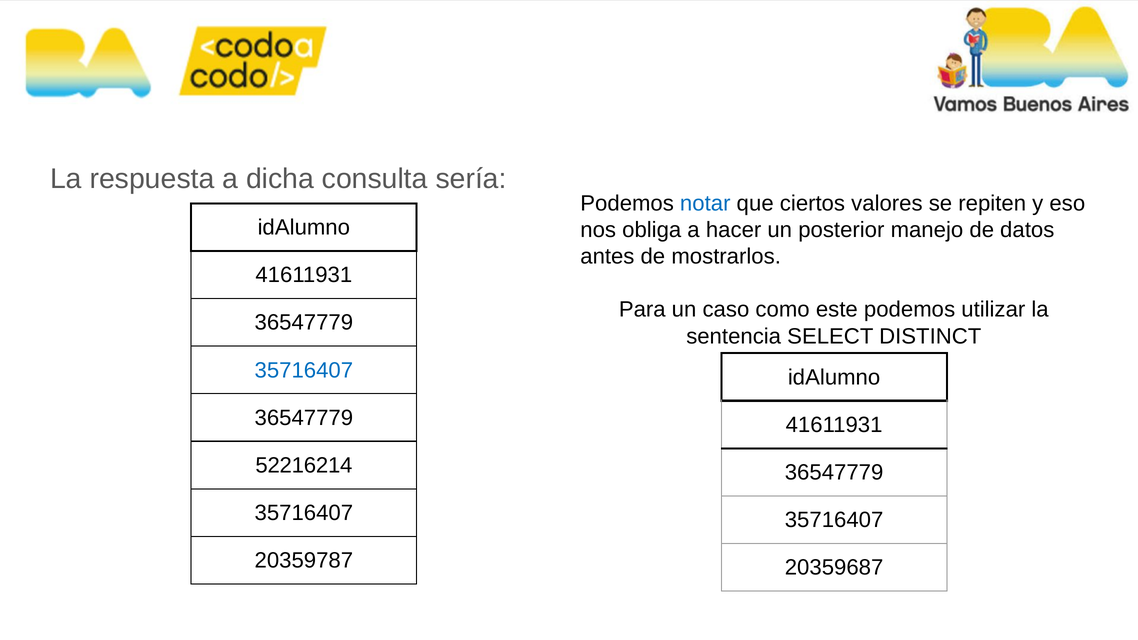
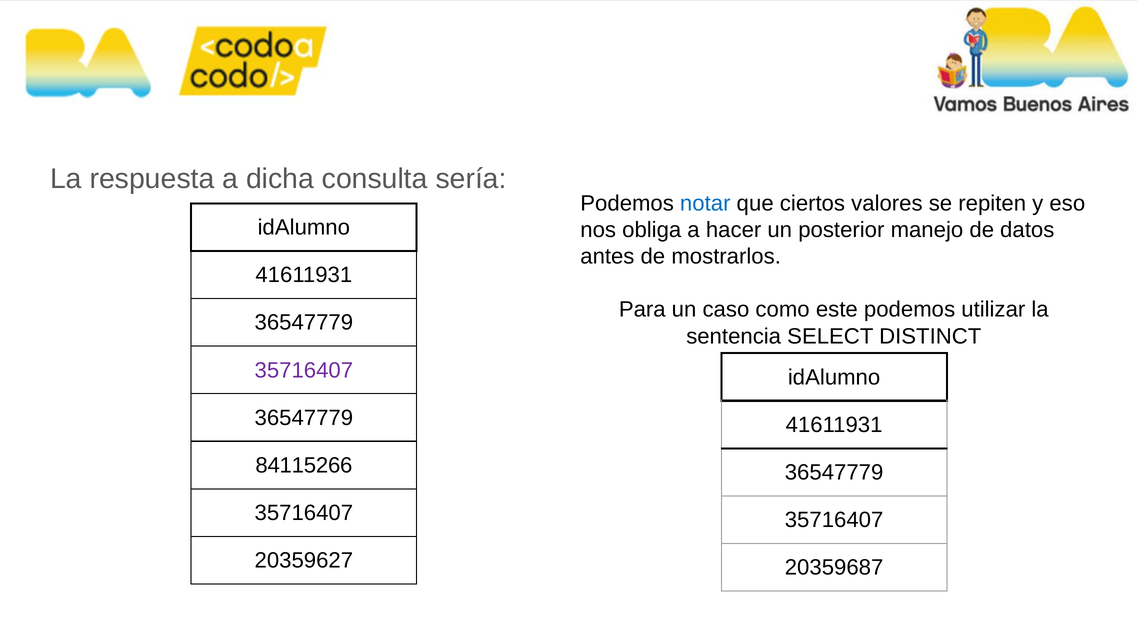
35716407 at (304, 370) colour: blue -> purple
52216214: 52216214 -> 84115266
20359787: 20359787 -> 20359627
